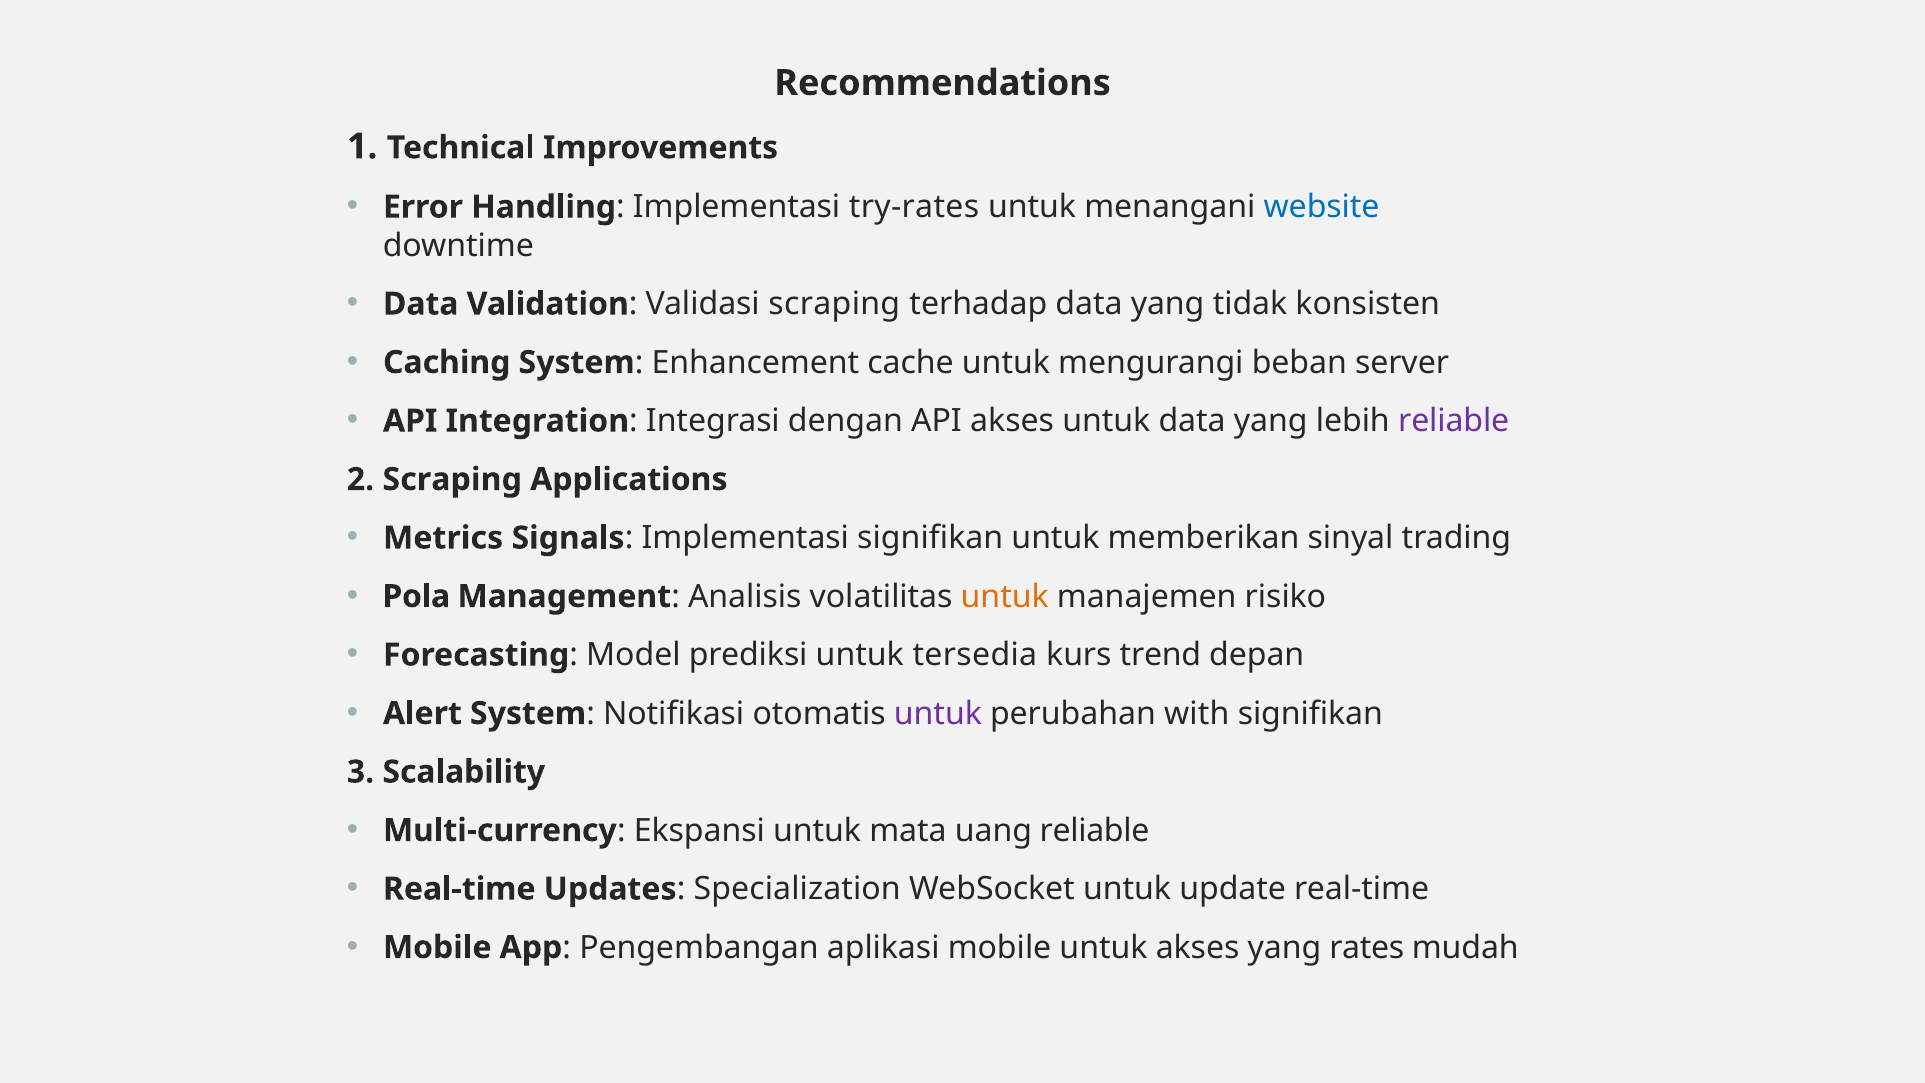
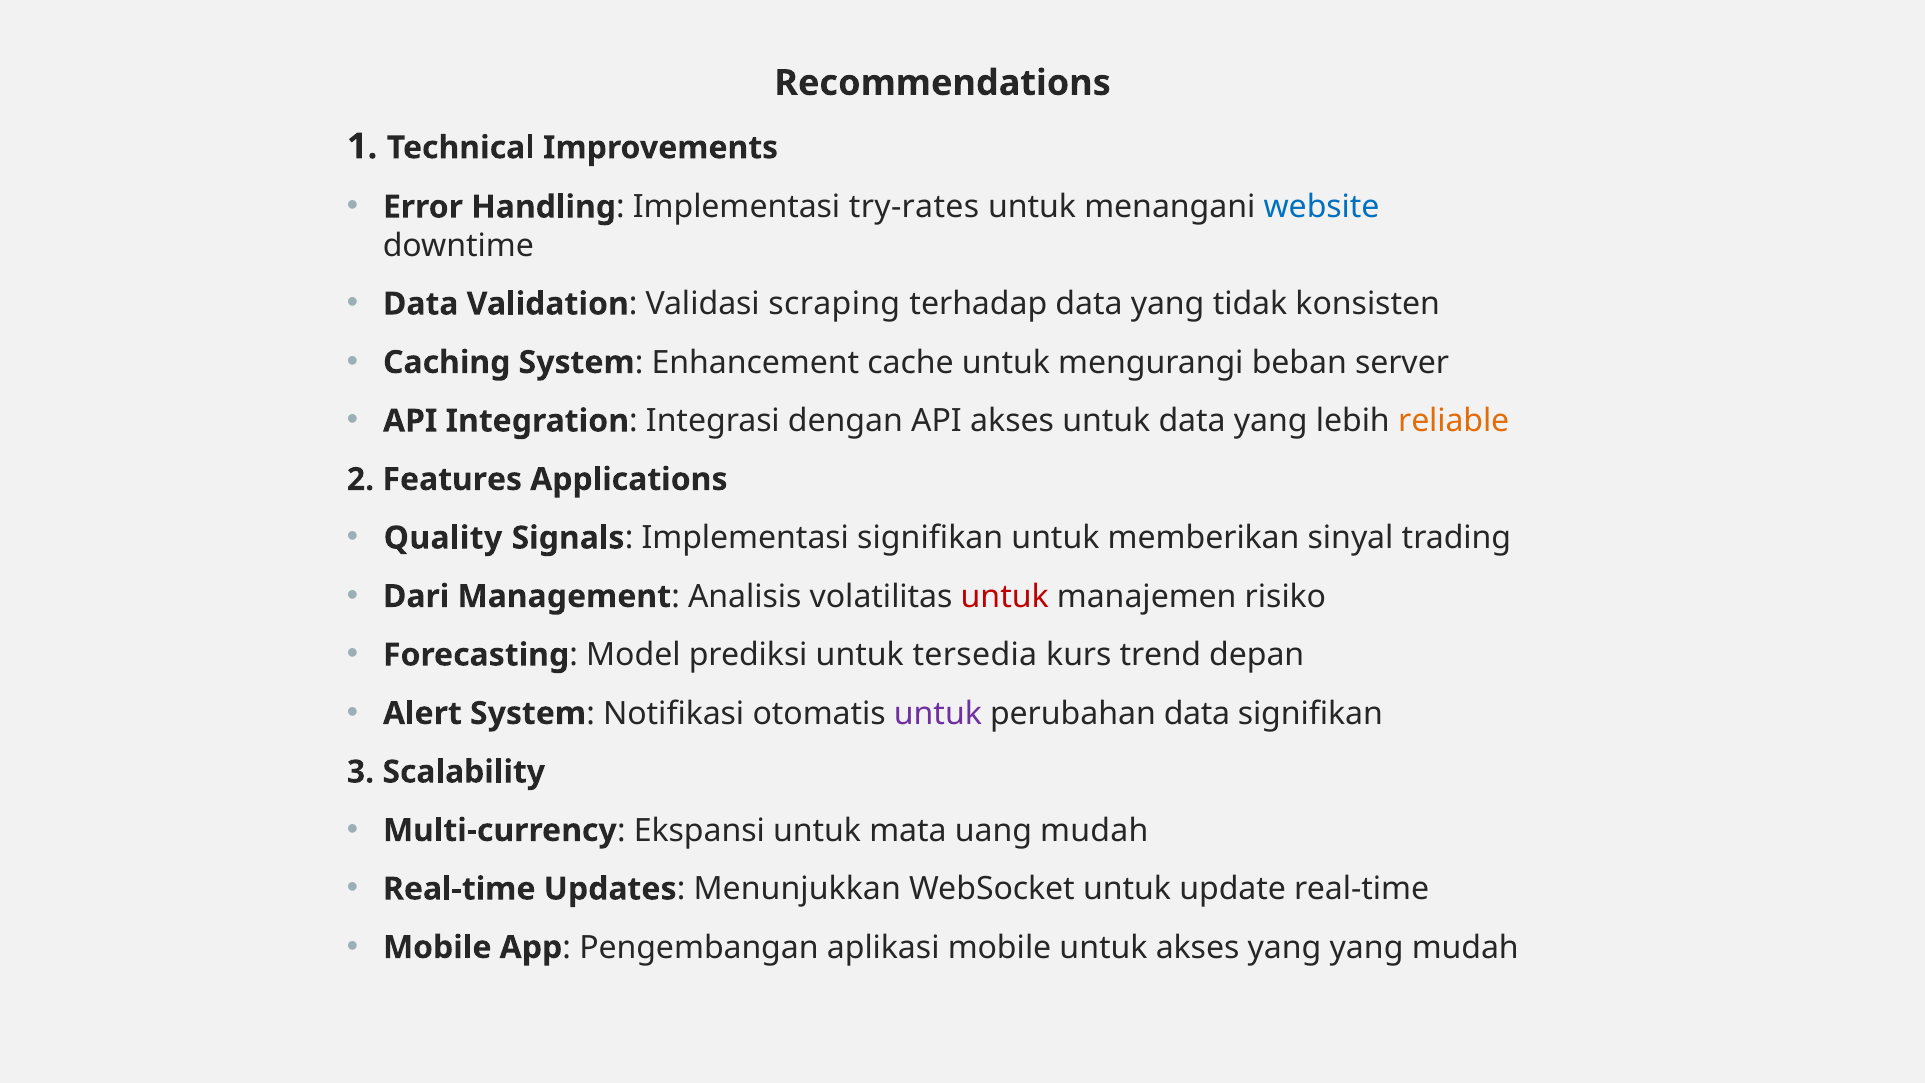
reliable at (1454, 421) colour: purple -> orange
2 Scraping: Scraping -> Features
Metrics: Metrics -> Quality
Pola: Pola -> Dari
untuk at (1005, 596) colour: orange -> red
perubahan with: with -> data
uang reliable: reliable -> mudah
Specialization: Specialization -> Menunjukkan
yang rates: rates -> yang
